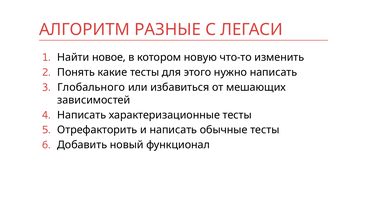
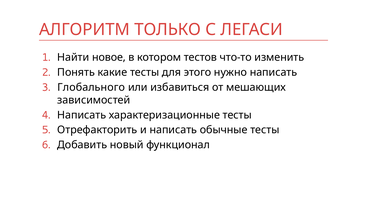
РАЗНЫЕ: РАЗНЫЕ -> ТОЛЬКО
новую: новую -> тестов
